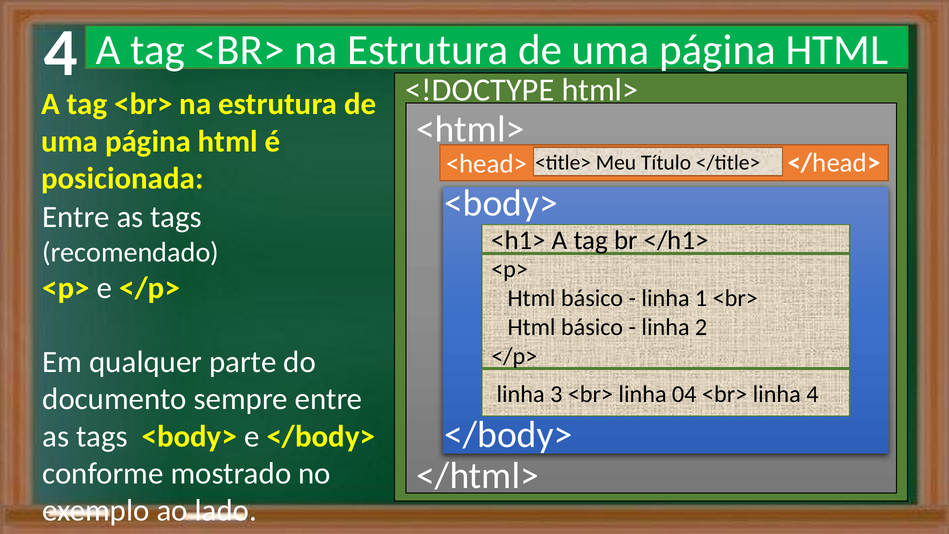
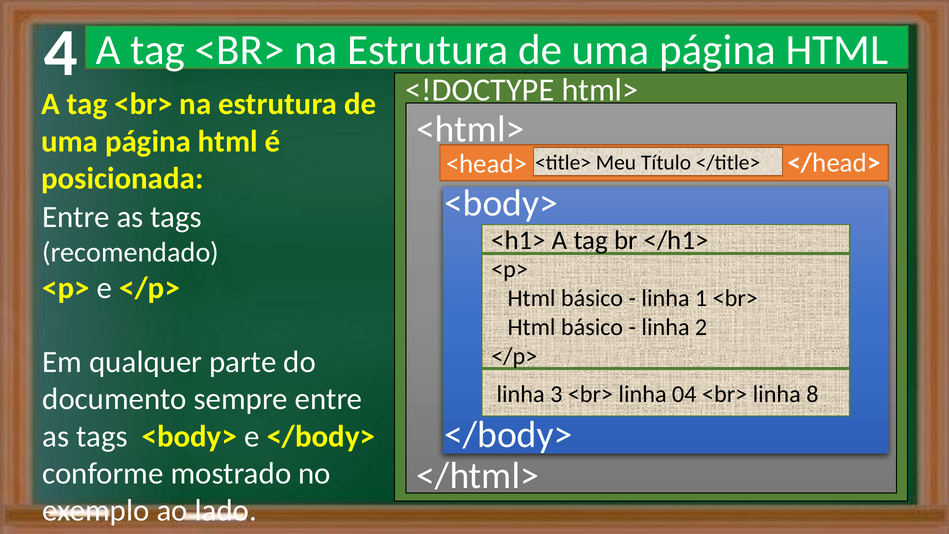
linha 4: 4 -> 8
